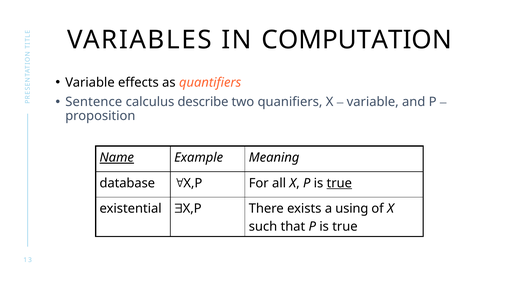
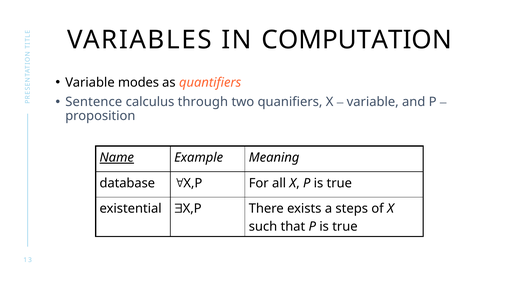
effects: effects -> modes
describe: describe -> through
true at (339, 183) underline: present -> none
using: using -> steps
